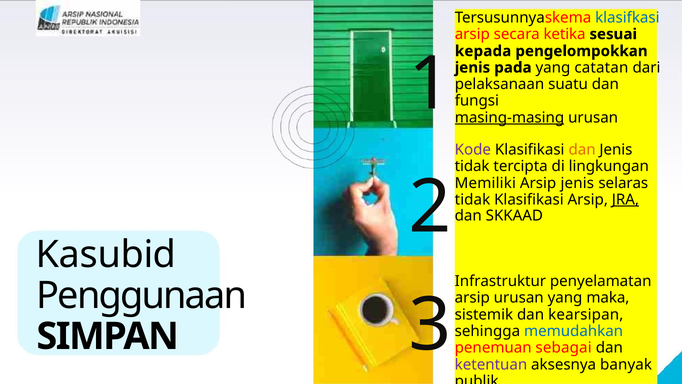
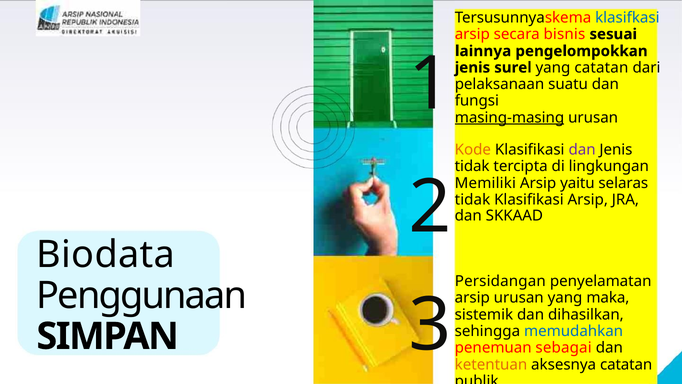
ketika: ketika -> bisnis
kepada: kepada -> lainnya
pada: pada -> surel
Kode colour: purple -> orange
dan at (582, 149) colour: orange -> purple
Arsip jenis: jenis -> yaitu
JRA underline: present -> none
Kasubid: Kasubid -> Biodata
Infrastruktur: Infrastruktur -> Persidangan
kearsipan: kearsipan -> dihasilkan
ketentuan colour: purple -> orange
aksesnya banyak: banyak -> catatan
